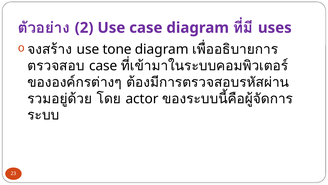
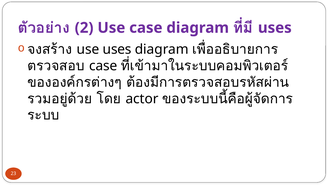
use tone: tone -> uses
